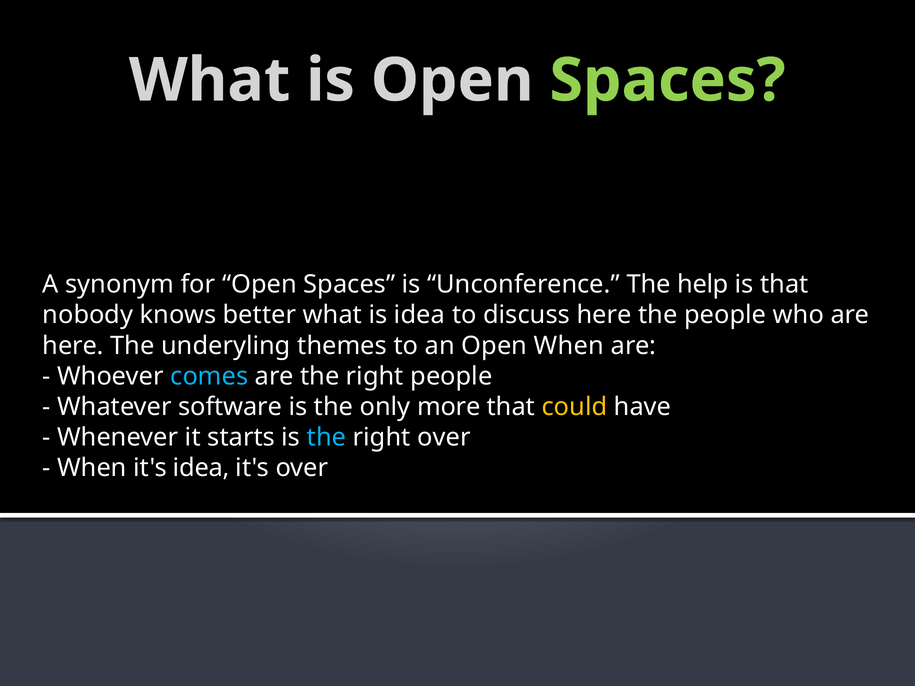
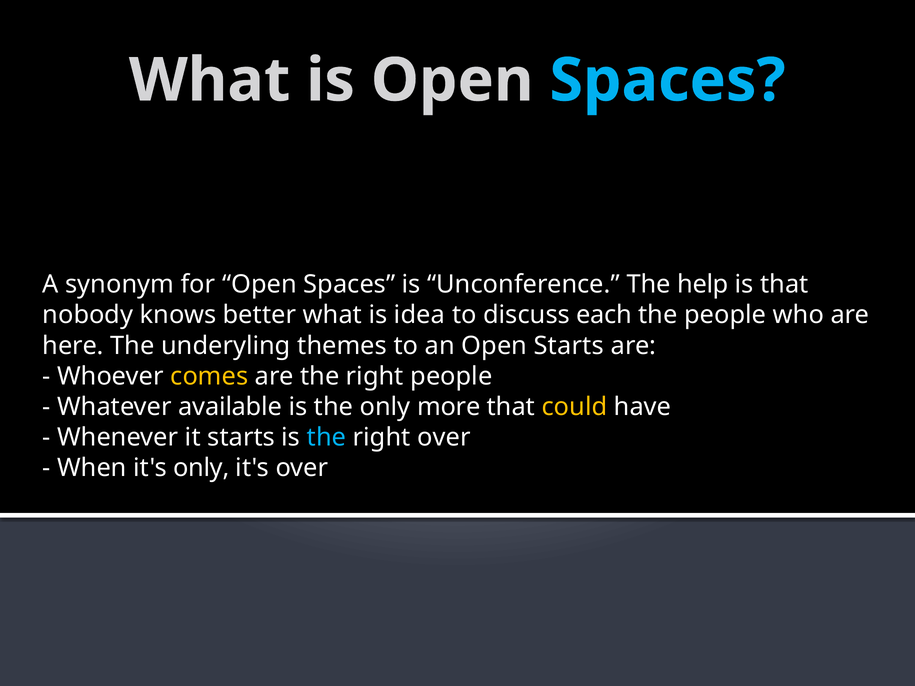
Spaces at (668, 80) colour: light green -> light blue
discuss here: here -> each
Open When: When -> Starts
comes colour: light blue -> yellow
software: software -> available
it's idea: idea -> only
